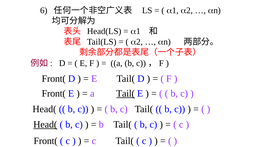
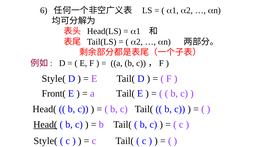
Front( at (54, 79): Front( -> Style(
Tail( at (126, 93) underline: present -> none
Front( at (46, 141): Front( -> Style(
